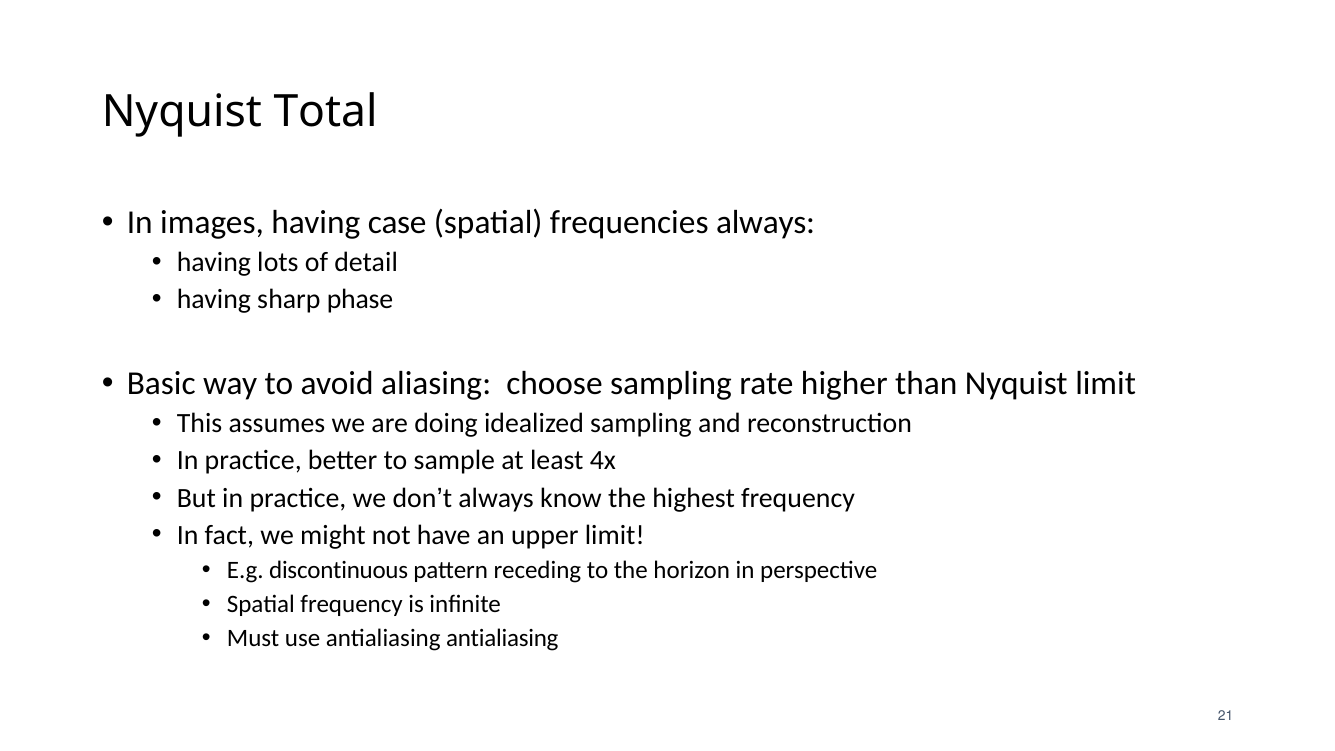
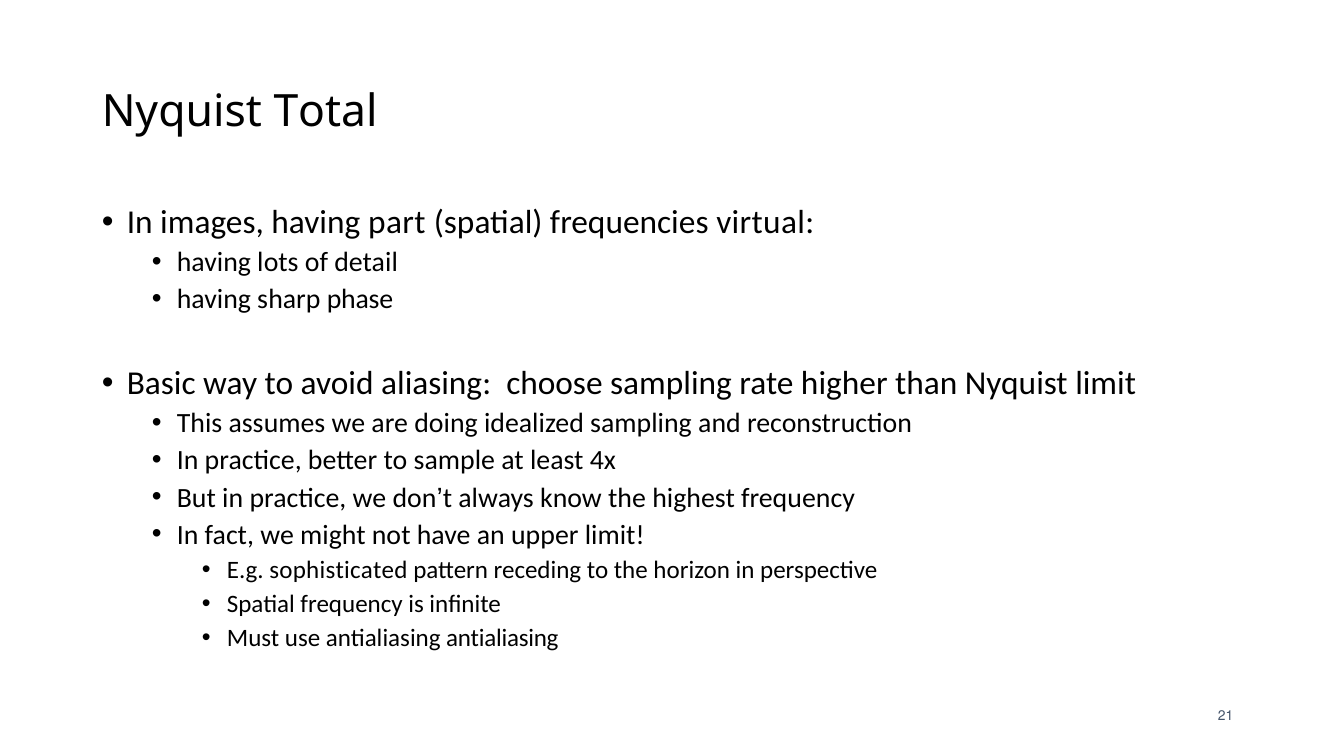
case: case -> part
frequencies always: always -> virtual
discontinuous: discontinuous -> sophisticated
